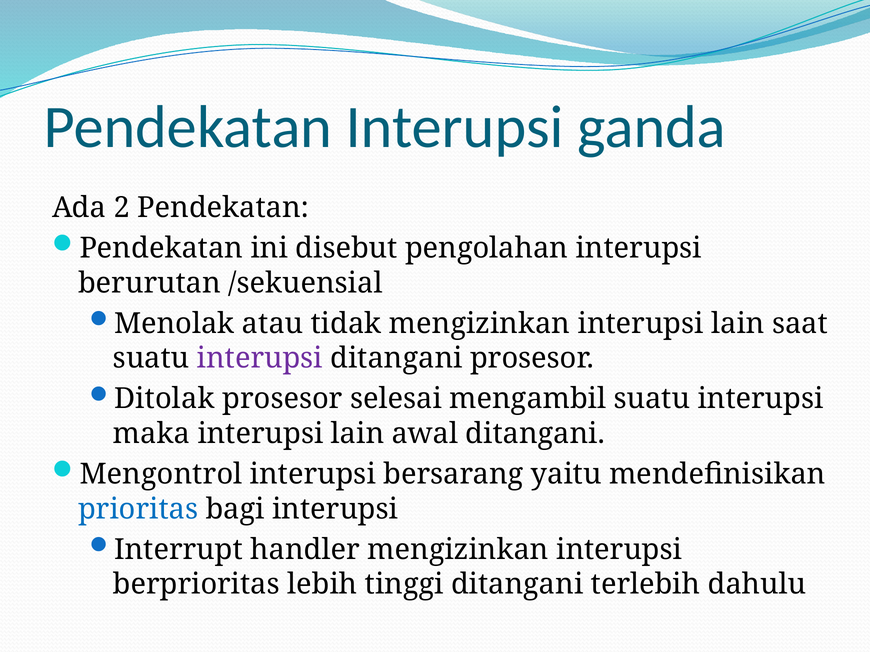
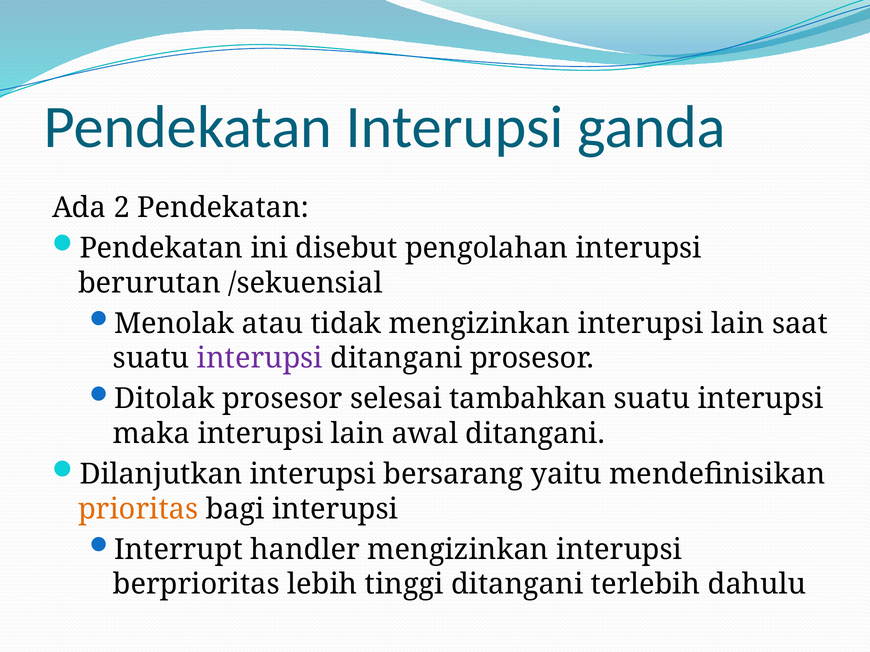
mengambil: mengambil -> tambahkan
Mengontrol: Mengontrol -> Dilanjutkan
prioritas colour: blue -> orange
